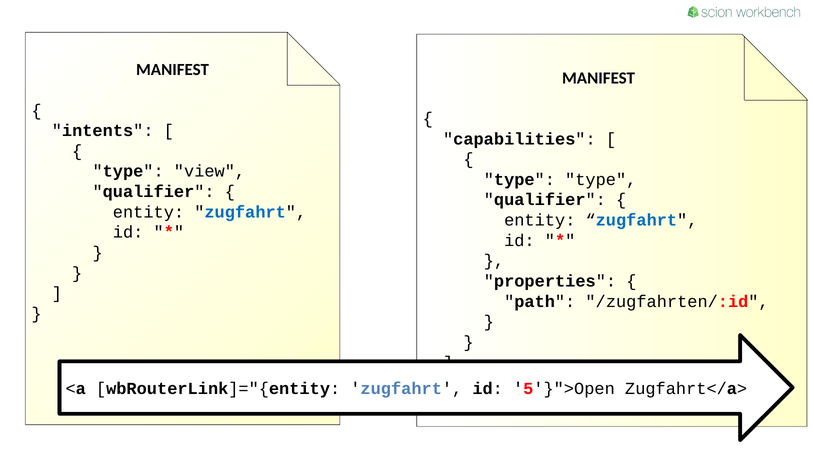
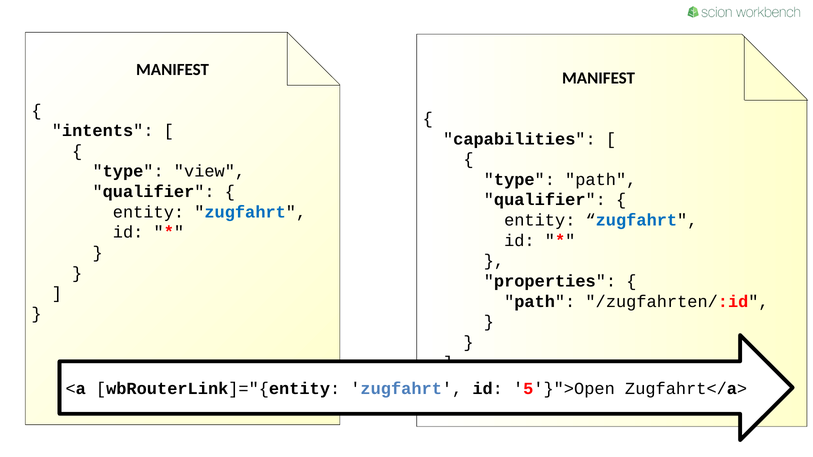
type type: type -> path
